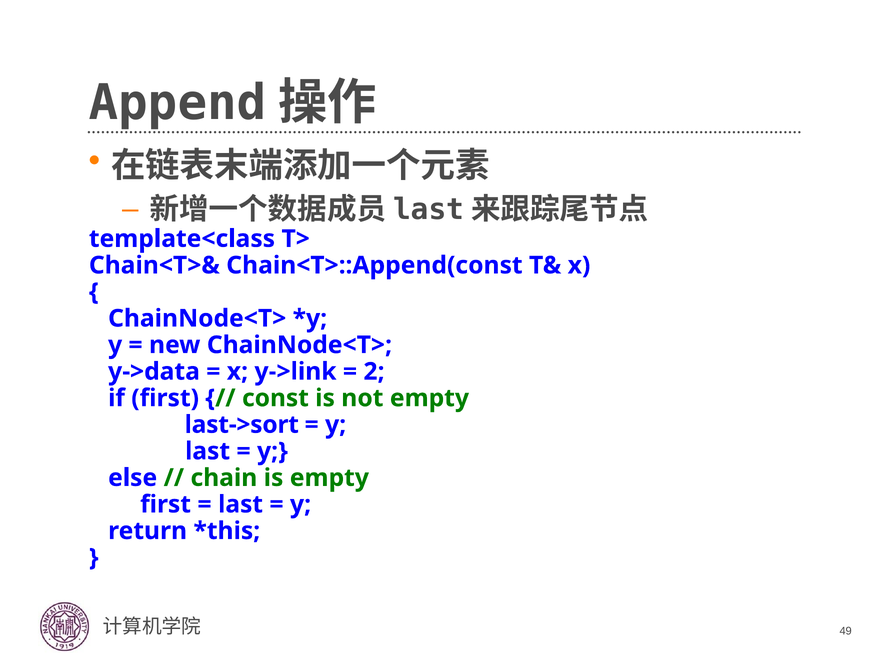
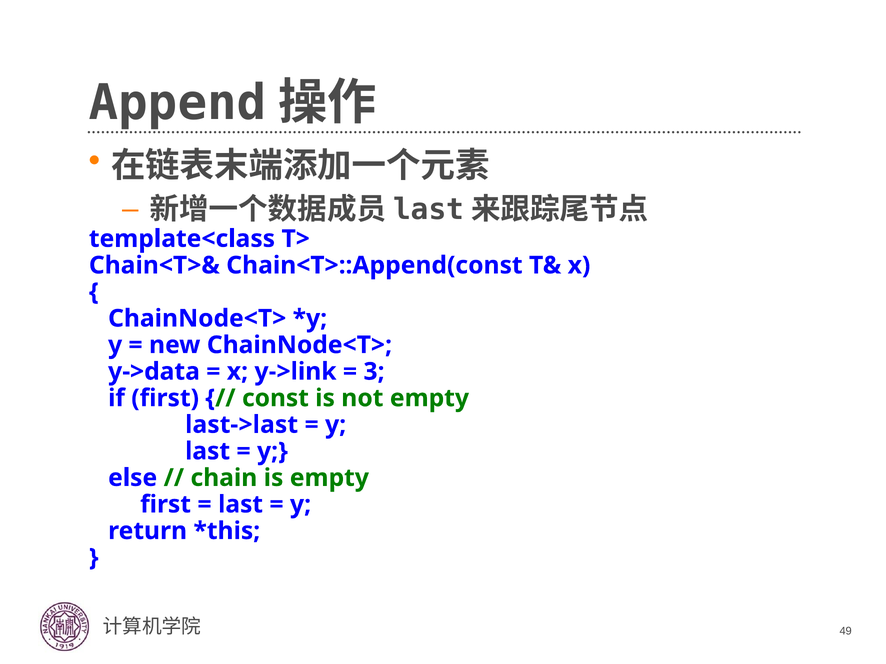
2: 2 -> 3
last->sort: last->sort -> last->last
